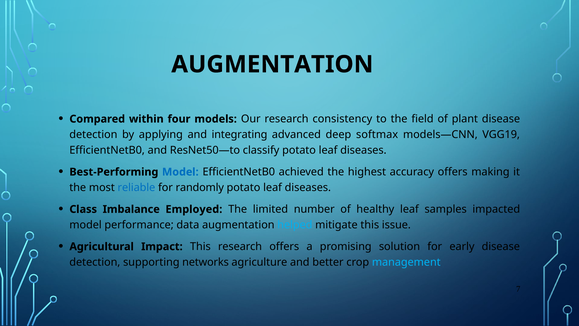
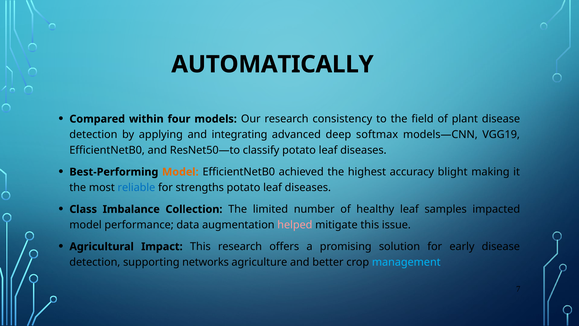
AUGMENTATION at (272, 64): AUGMENTATION -> AUTOMATICALLY
Model at (180, 172) colour: blue -> orange
accuracy offers: offers -> blight
randomly: randomly -> strengths
Employed: Employed -> Collection
helped colour: light blue -> pink
